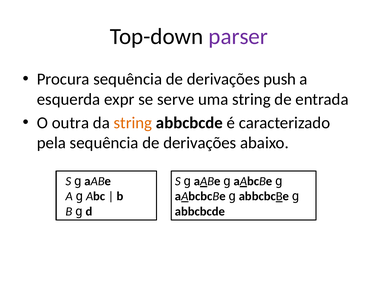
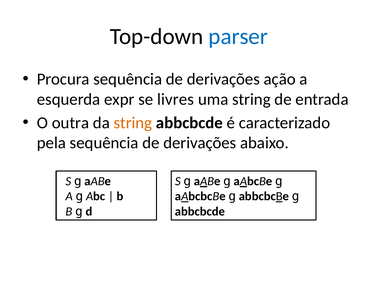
parser colour: purple -> blue
push: push -> ação
serve: serve -> livres
